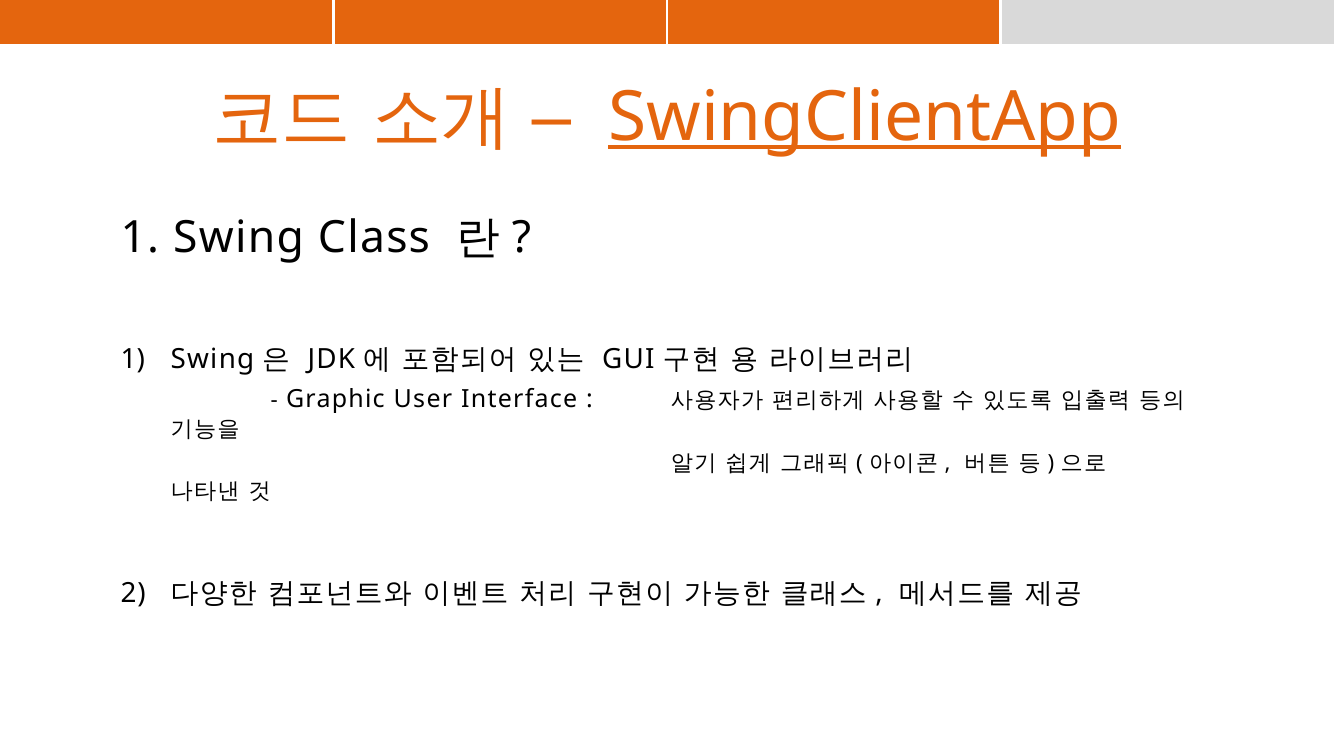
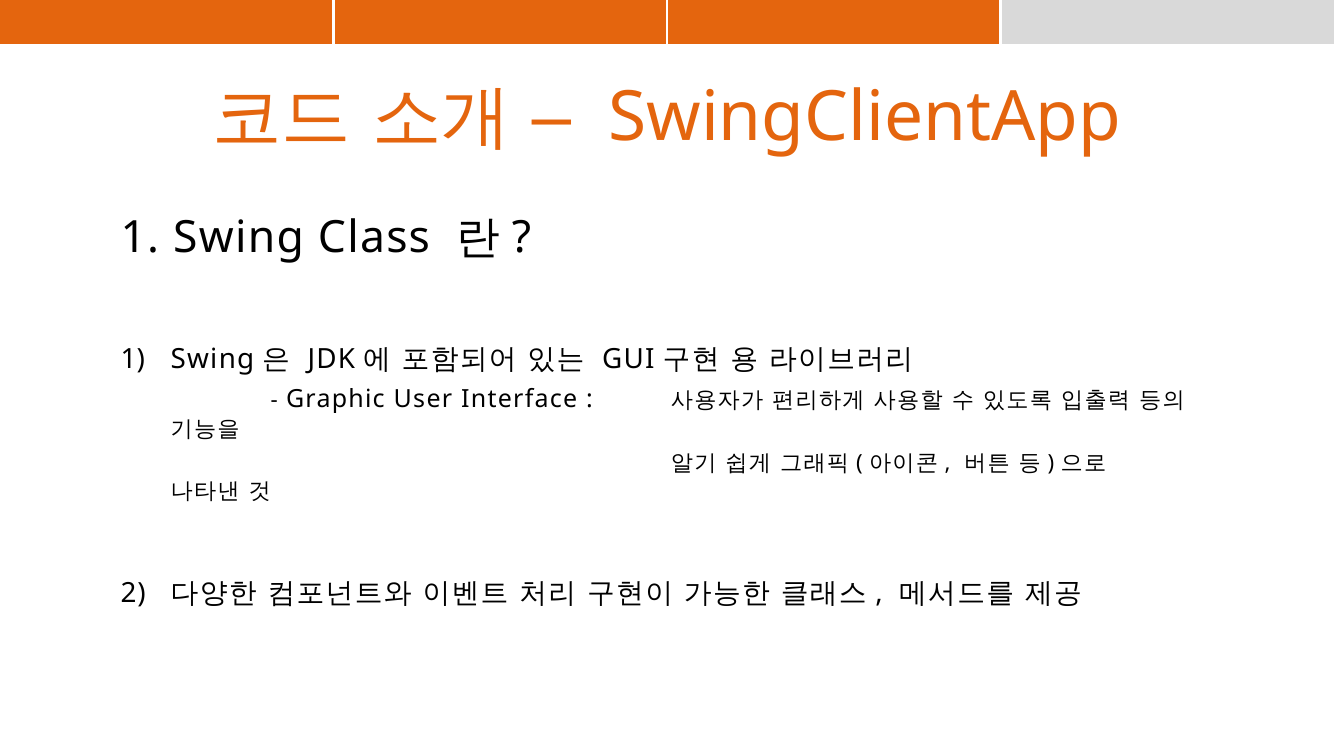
SwingClientApp underline: present -> none
